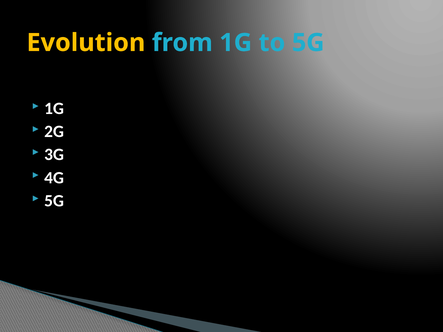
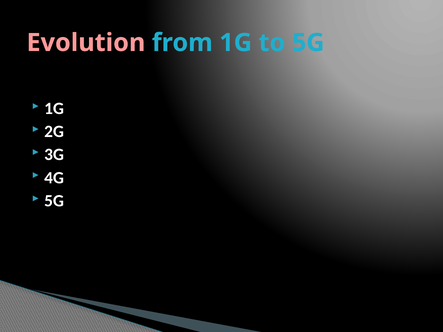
Evolution colour: yellow -> pink
